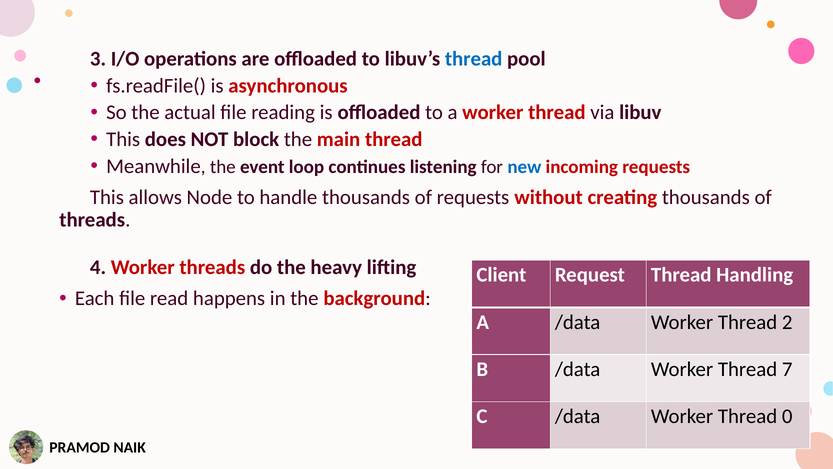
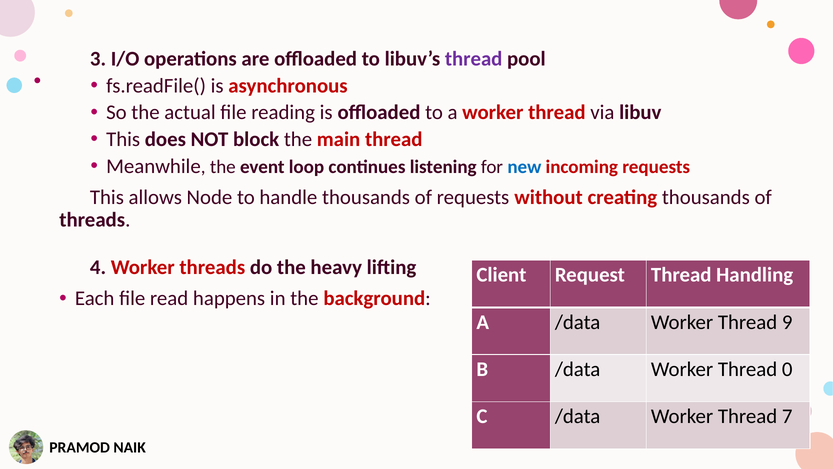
thread at (474, 59) colour: blue -> purple
2: 2 -> 9
7: 7 -> 0
0: 0 -> 7
